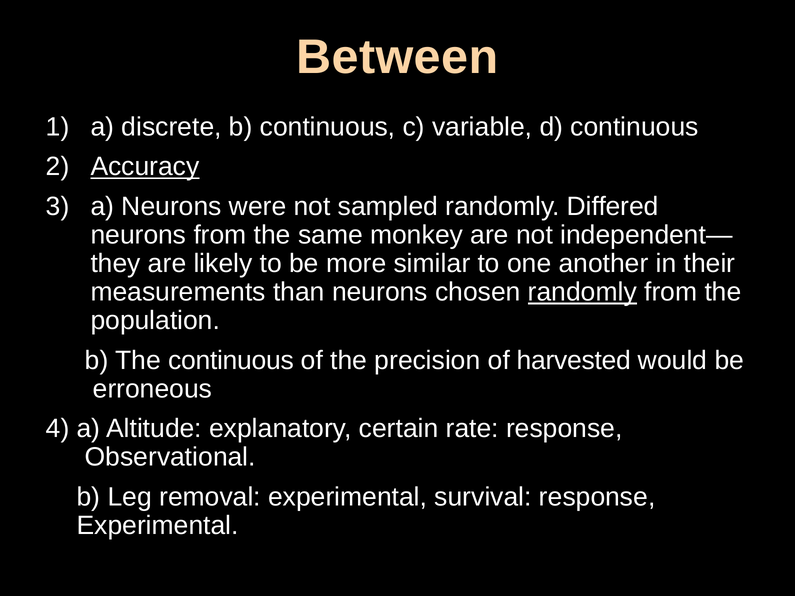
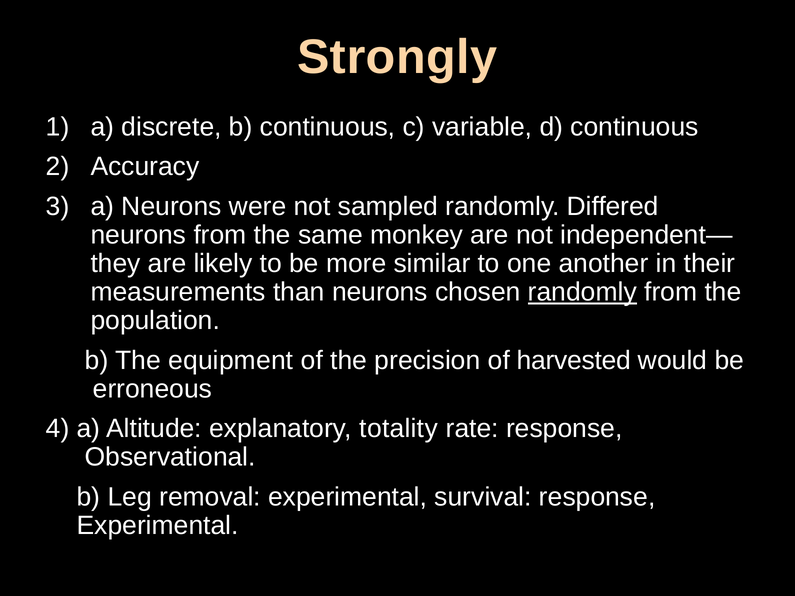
Between: Between -> Strongly
Accuracy underline: present -> none
The continuous: continuous -> equipment
certain: certain -> totality
